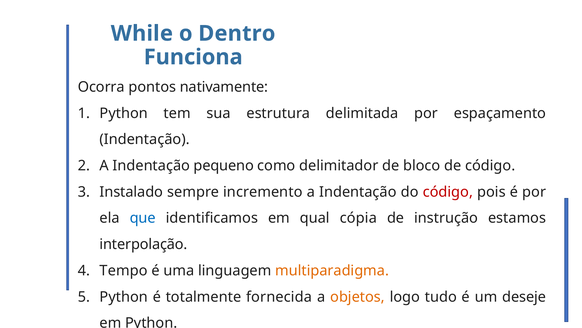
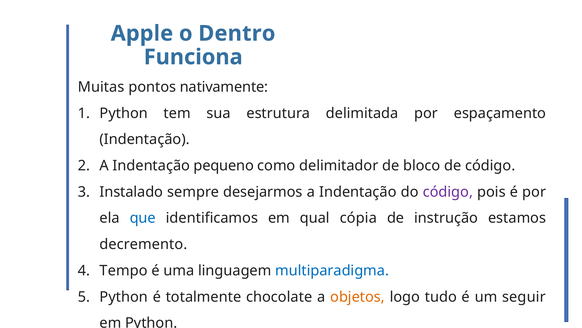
While: While -> Apple
Ocorra: Ocorra -> Muitas
incremento: incremento -> desejarmos
código at (448, 192) colour: red -> purple
interpolação: interpolação -> decremento
multiparadigma colour: orange -> blue
fornecida: fornecida -> chocolate
deseje: deseje -> seguir
